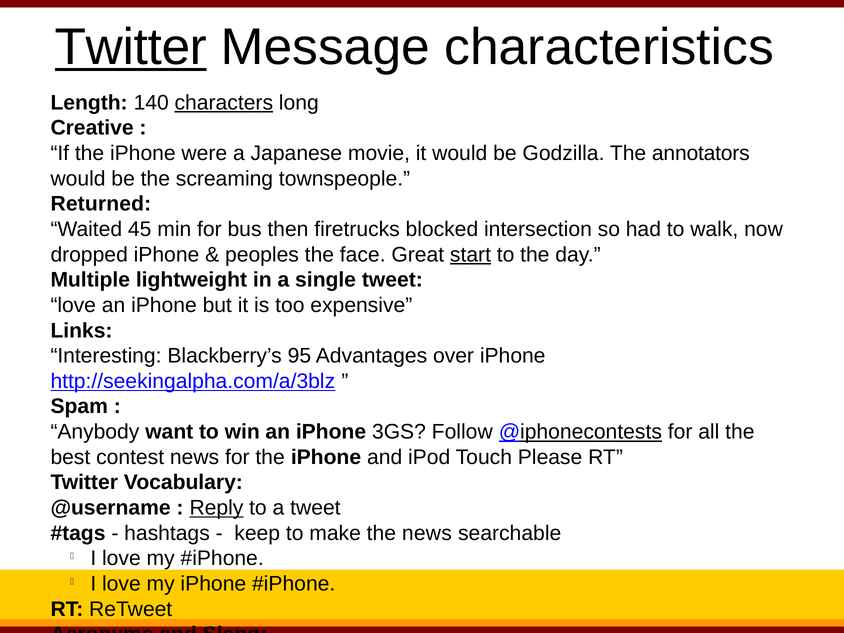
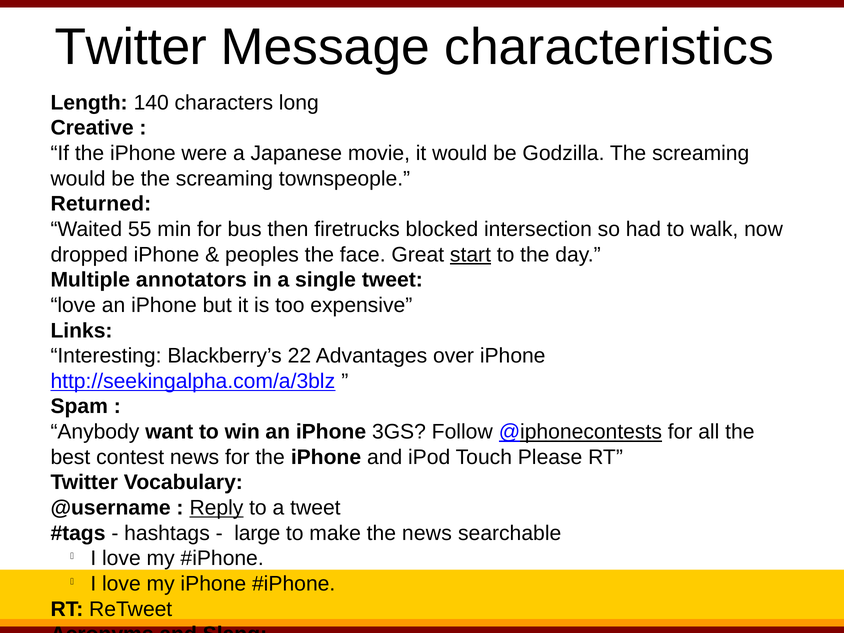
Twitter at (131, 47) underline: present -> none
characters underline: present -> none
Godzilla The annotators: annotators -> screaming
45: 45 -> 55
lightweight: lightweight -> annotators
95: 95 -> 22
keep: keep -> large
